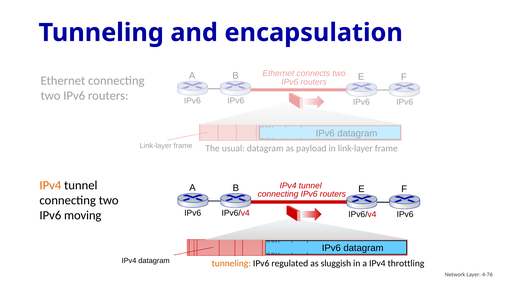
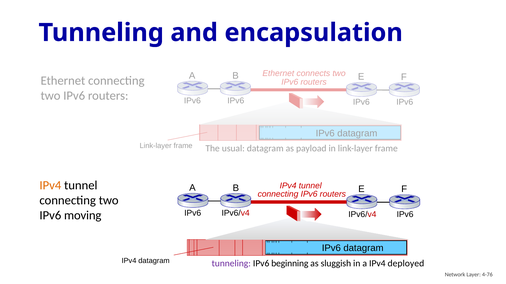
tunneling at (231, 264) colour: orange -> purple
regulated: regulated -> beginning
throttling: throttling -> deployed
